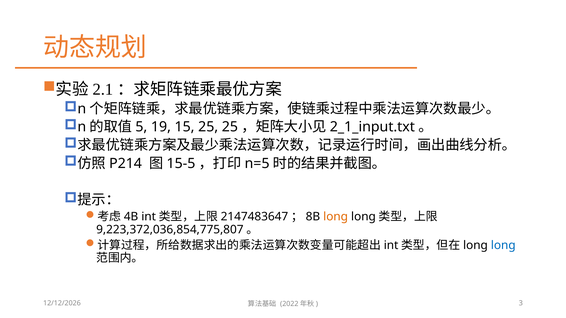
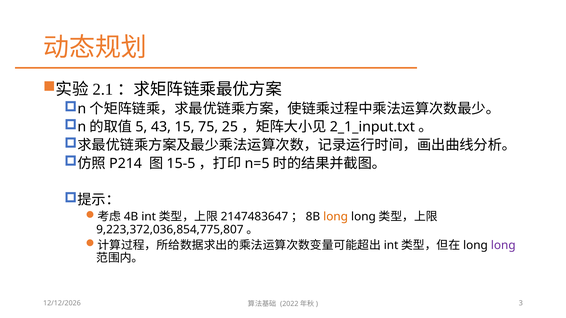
19: 19 -> 43
15 25: 25 -> 75
long at (503, 245) colour: blue -> purple
